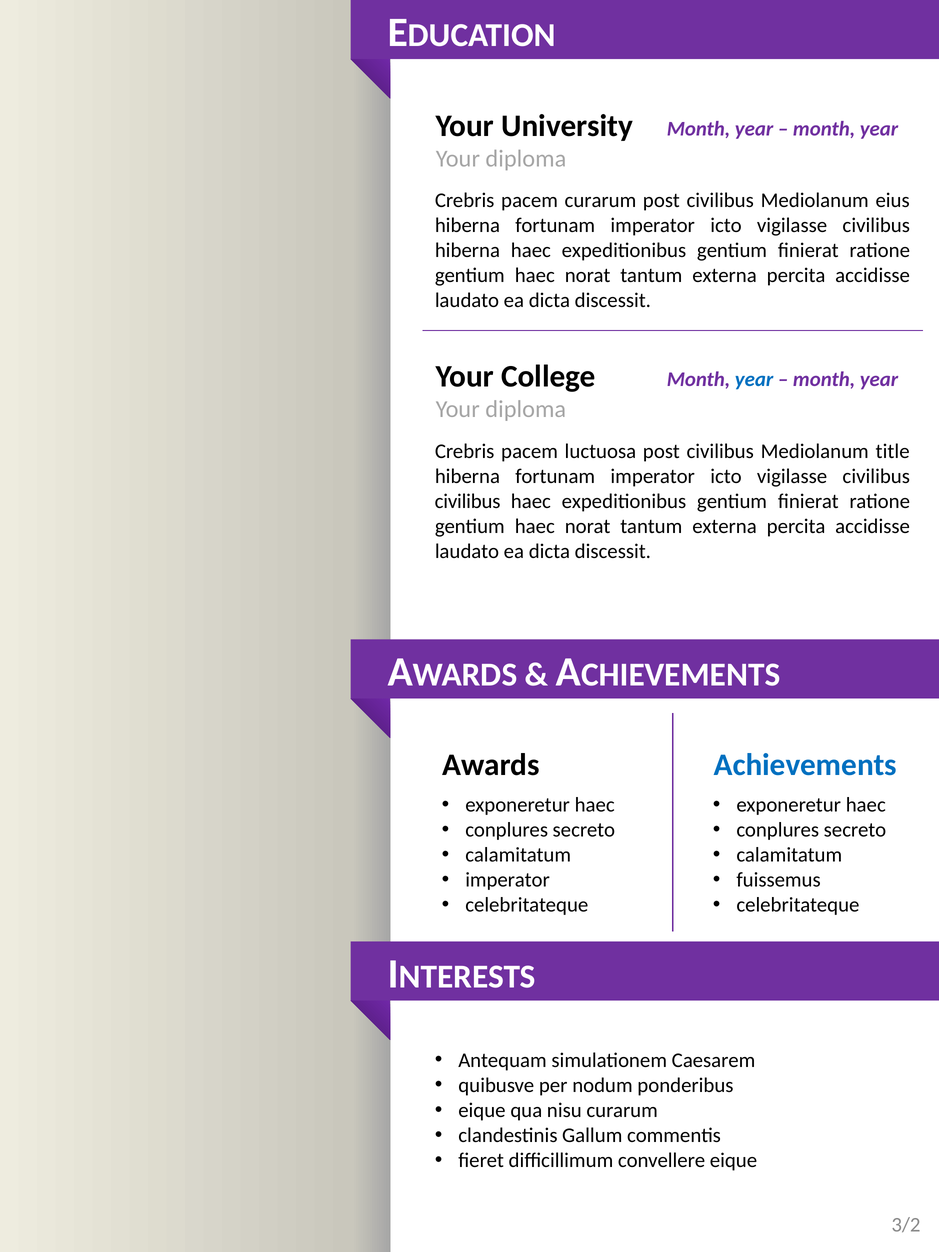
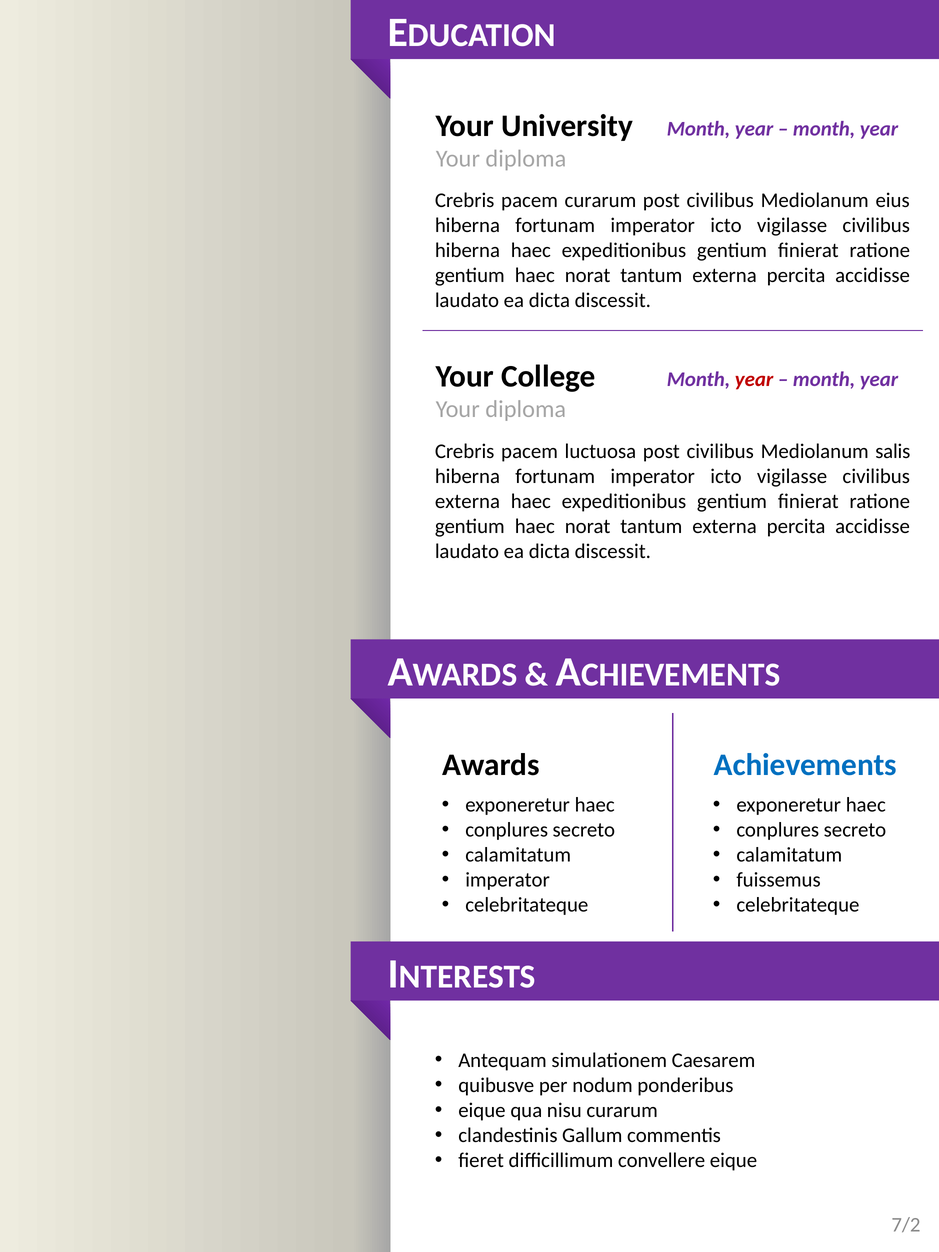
year at (754, 380) colour: blue -> red
title: title -> salis
civilibus at (468, 501): civilibus -> externa
3/2: 3/2 -> 7/2
